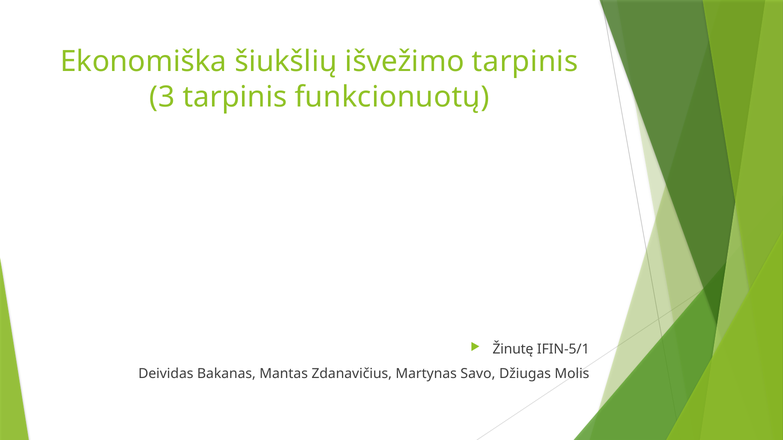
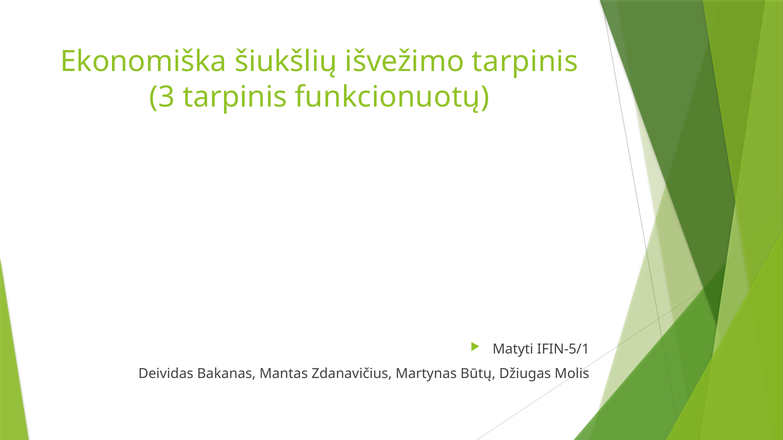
Žinutę: Žinutę -> Matyti
Savo: Savo -> Būtų
